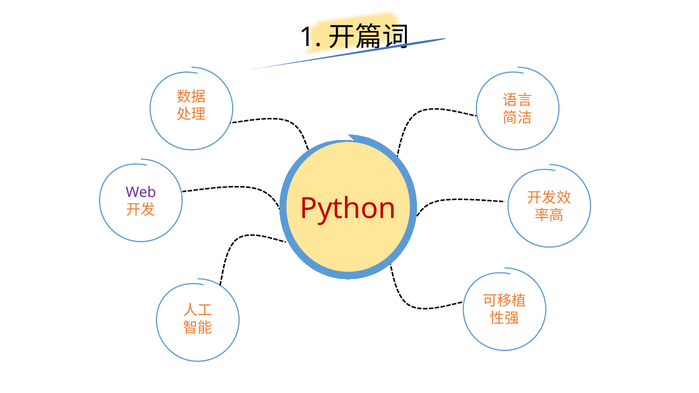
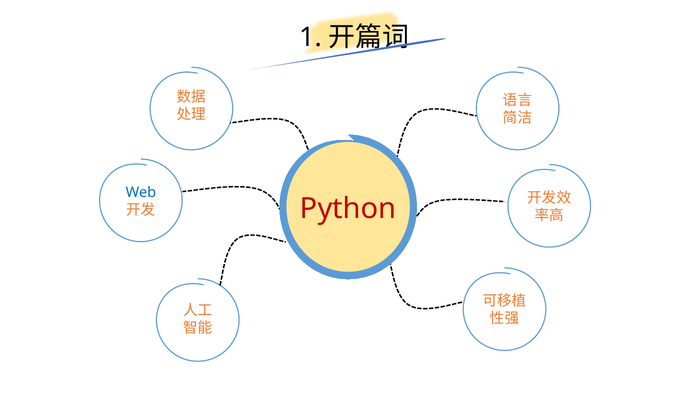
Web colour: purple -> blue
